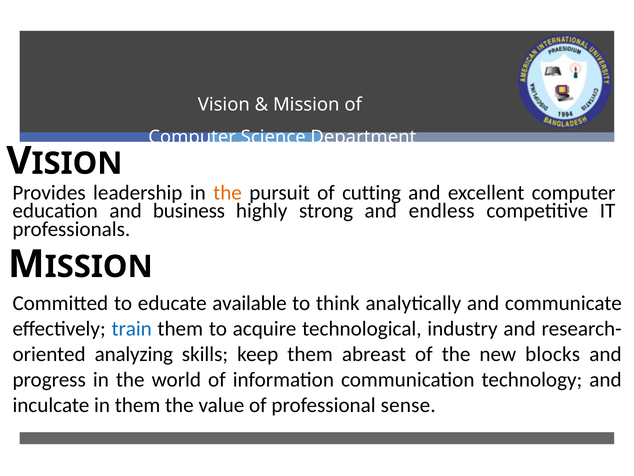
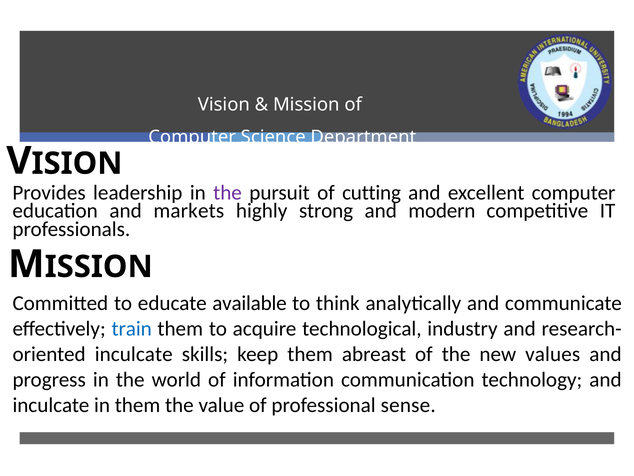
the at (228, 192) colour: orange -> purple
business: business -> markets
endless: endless -> modern
analyzing at (134, 354): analyzing -> inculcate
blocks: blocks -> values
